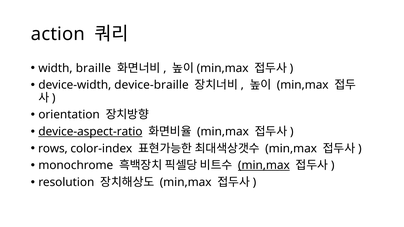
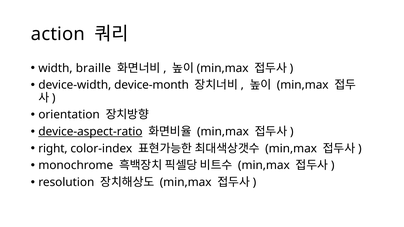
device-braille: device-braille -> device-month
rows: rows -> right
min,max at (264, 166) underline: present -> none
